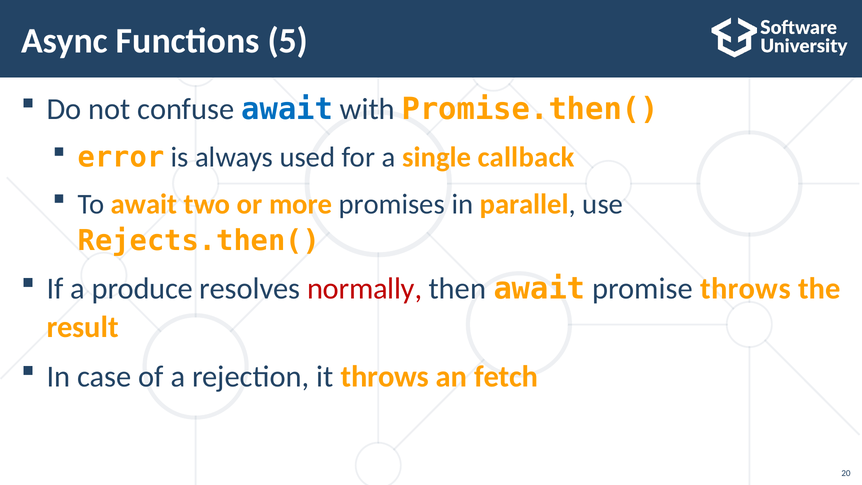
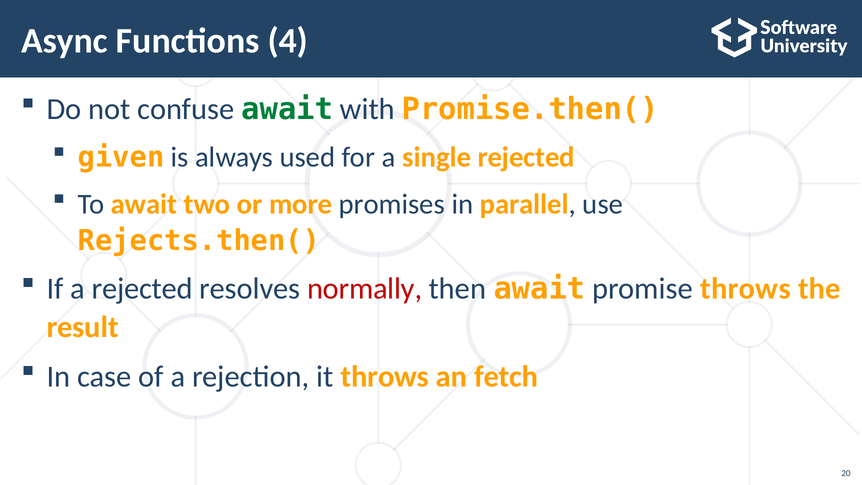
5: 5 -> 4
await at (287, 109) colour: blue -> green
error: error -> given
single callback: callback -> rejected
a produce: produce -> rejected
